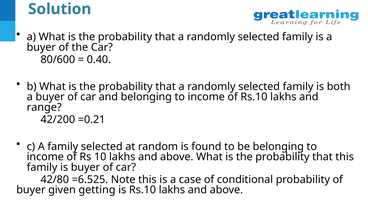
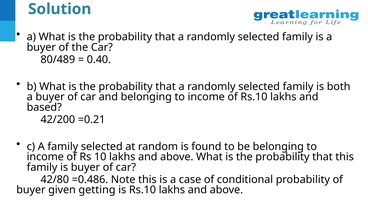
80/600: 80/600 -> 80/489
range: range -> based
=6.525: =6.525 -> =0.486
